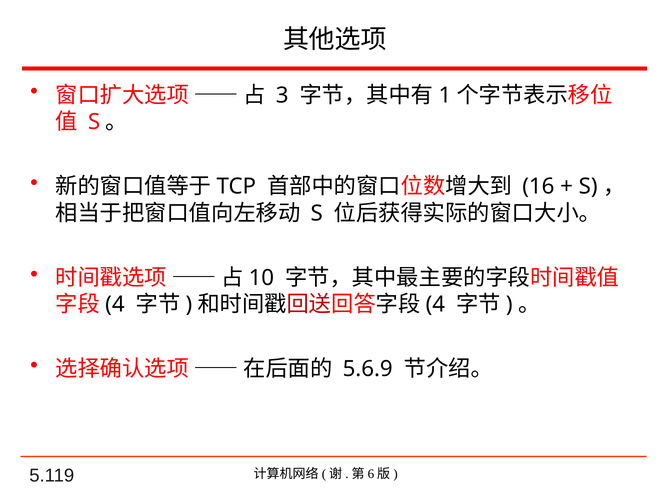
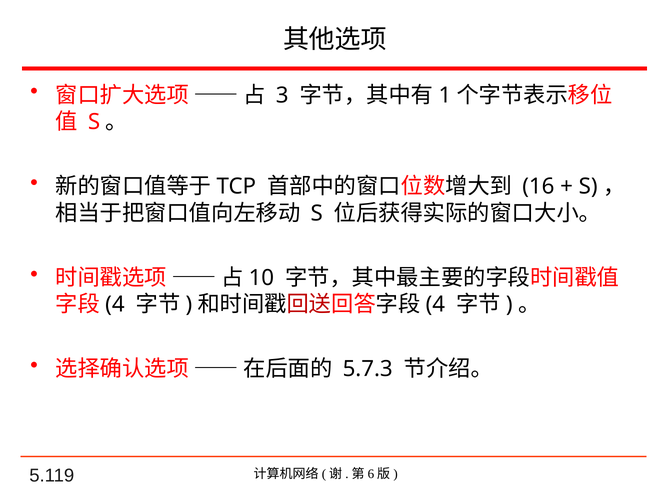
5.6.9: 5.6.9 -> 5.7.3
